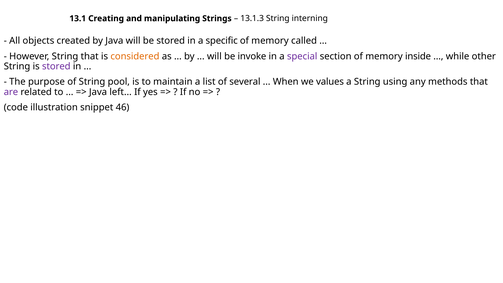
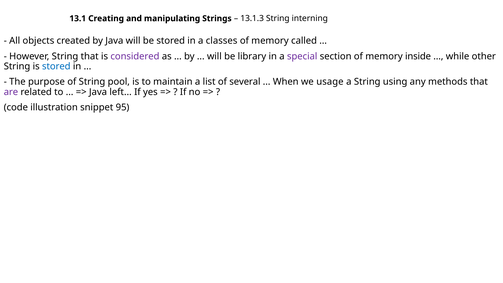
specific: specific -> classes
considered colour: orange -> purple
invoke: invoke -> library
stored at (56, 66) colour: purple -> blue
values: values -> usage
46: 46 -> 95
